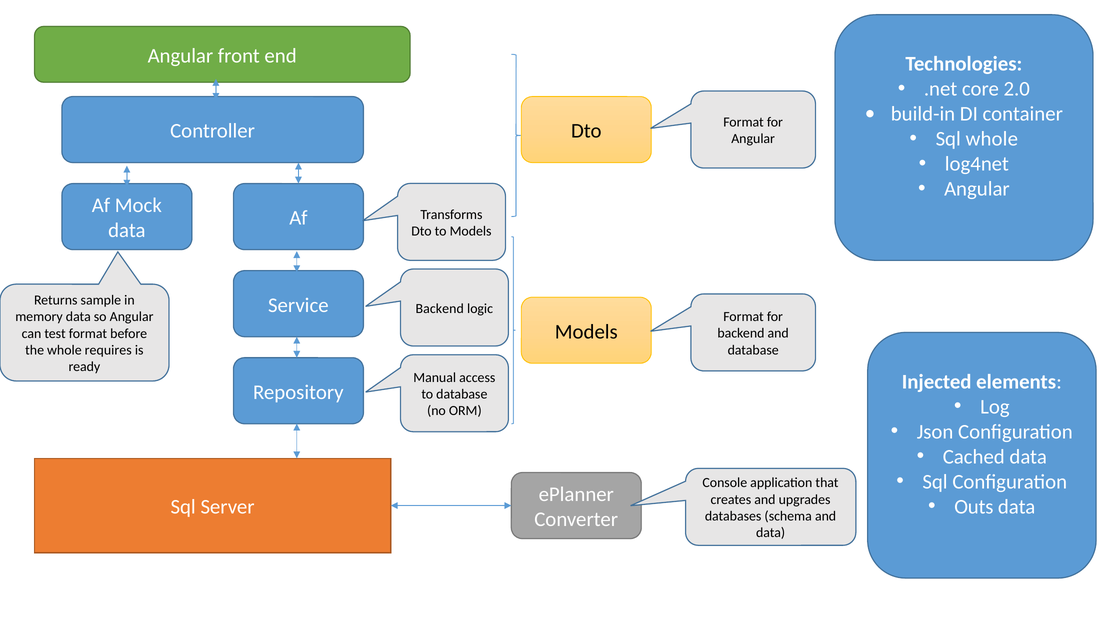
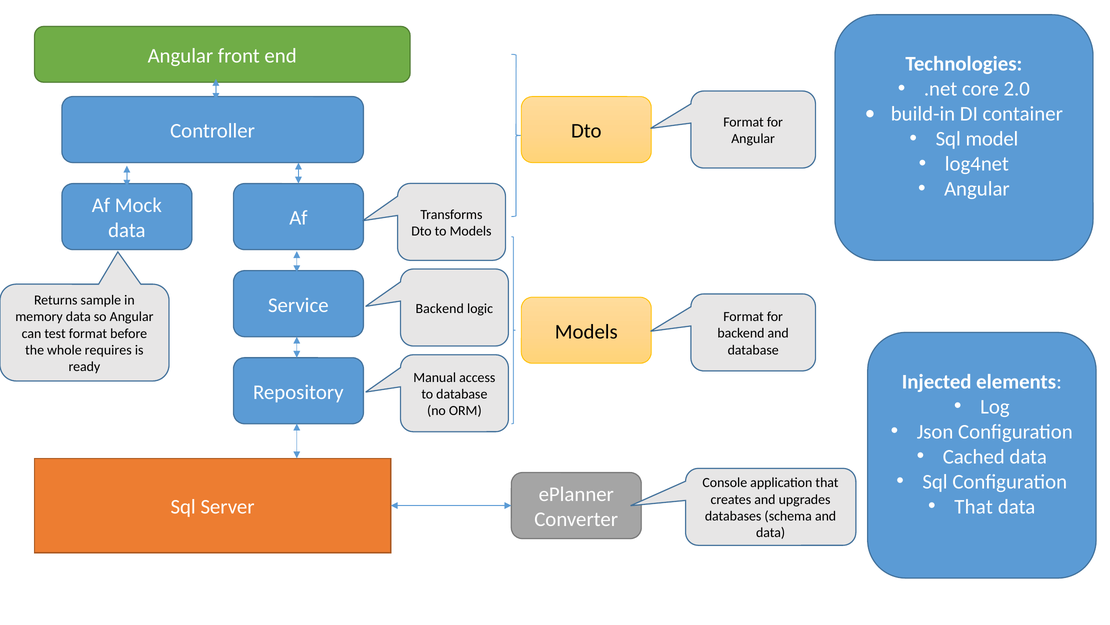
Sql whole: whole -> model
Outs at (974, 506): Outs -> That
